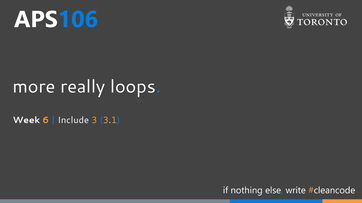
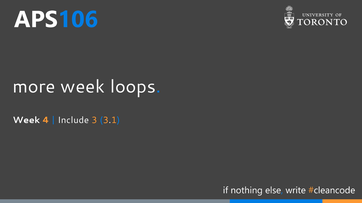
more really: really -> week
6: 6 -> 4
